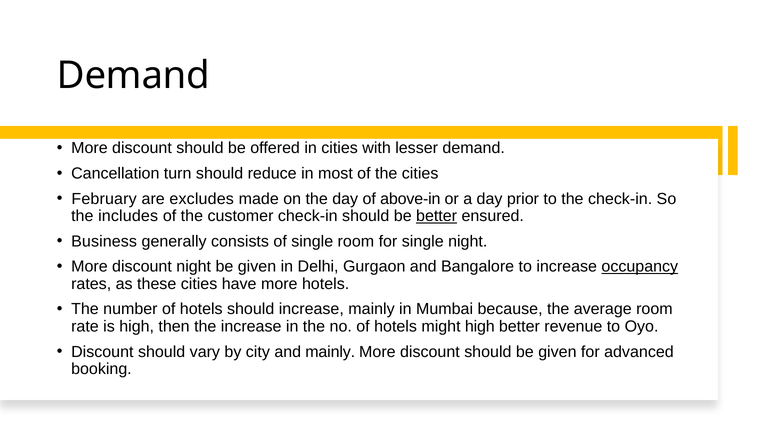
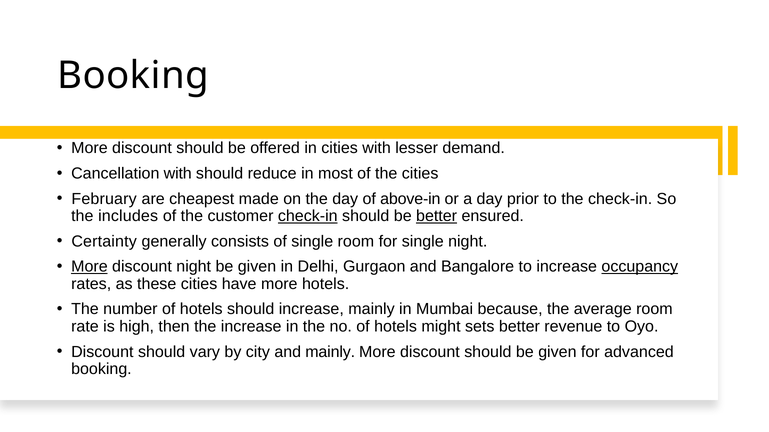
Demand at (133, 76): Demand -> Booking
Cancellation turn: turn -> with
excludes: excludes -> cheapest
check-in at (308, 216) underline: none -> present
Business: Business -> Certainty
More at (89, 267) underline: none -> present
might high: high -> sets
